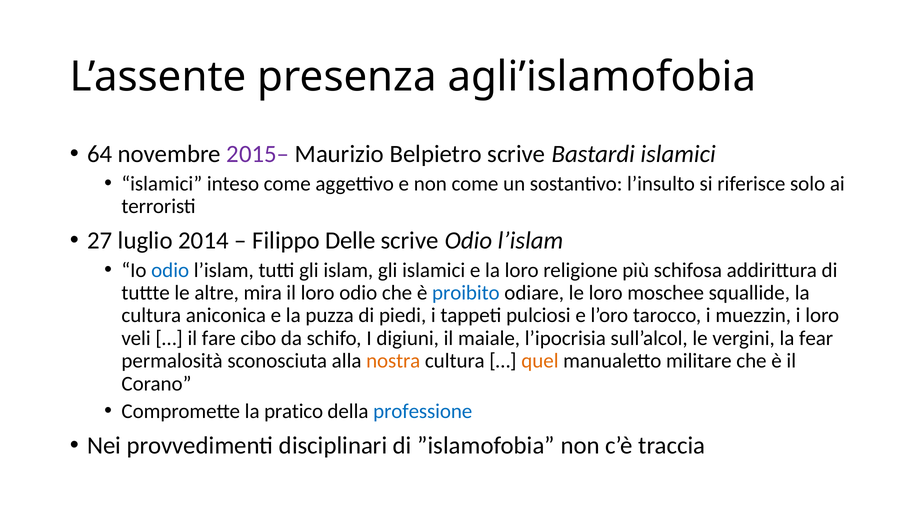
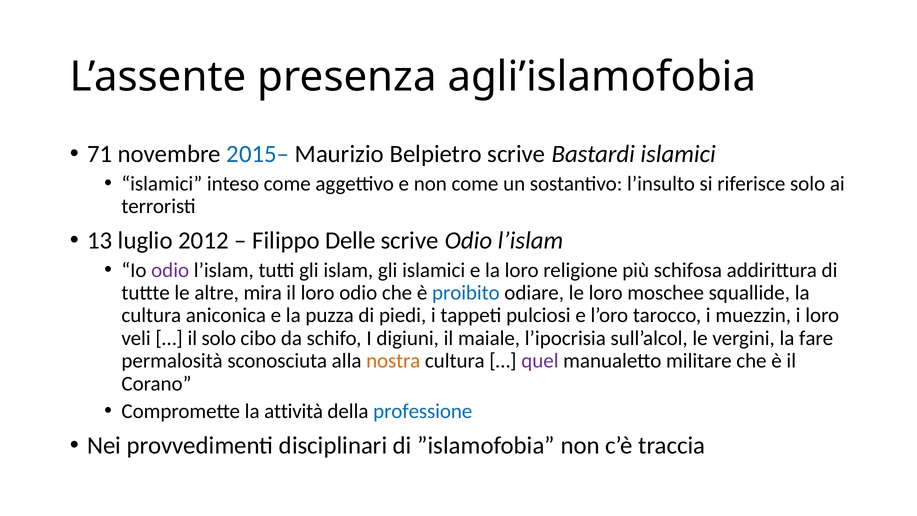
64: 64 -> 71
2015– colour: purple -> blue
27: 27 -> 13
2014: 2014 -> 2012
odio at (170, 270) colour: blue -> purple
il fare: fare -> solo
fear: fear -> fare
quel colour: orange -> purple
pratico: pratico -> attività
